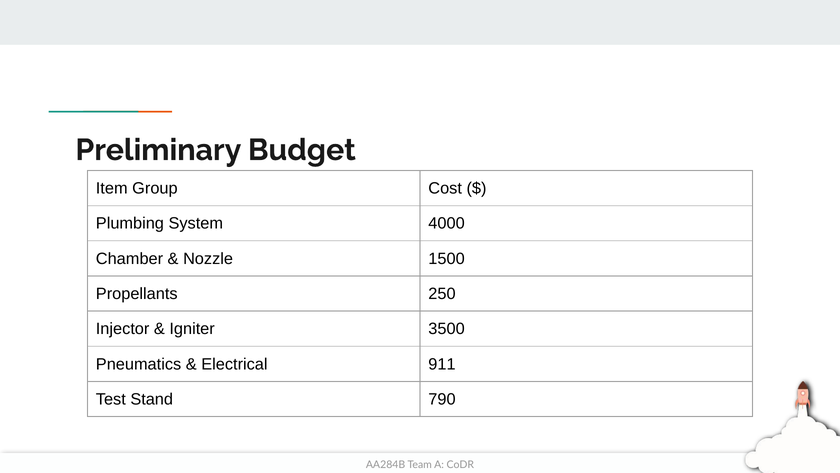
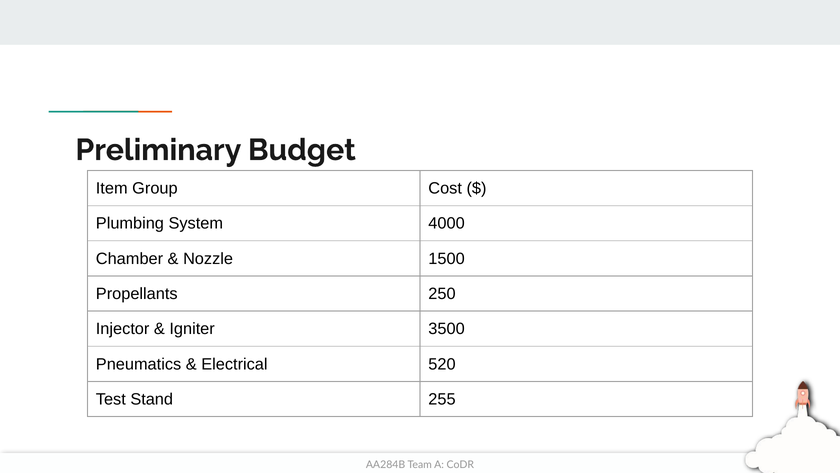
911: 911 -> 520
790: 790 -> 255
